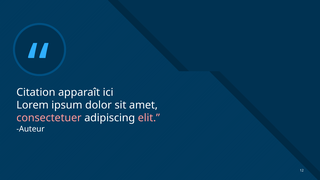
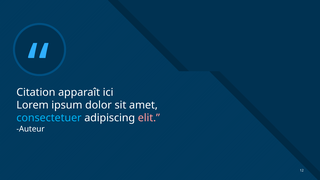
consectetuer colour: pink -> light blue
